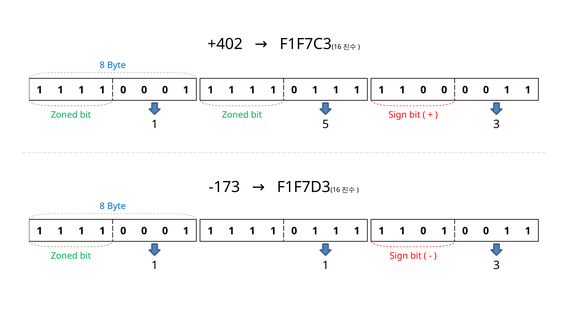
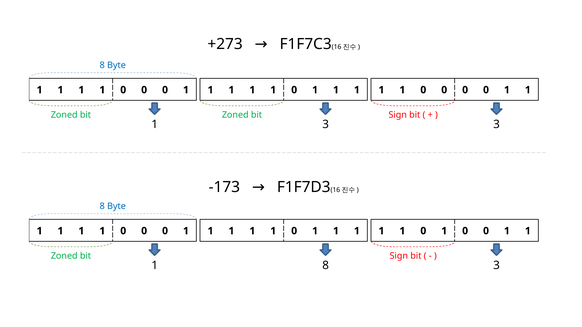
+402: +402 -> +273
1 5: 5 -> 3
1 at (326, 266): 1 -> 8
